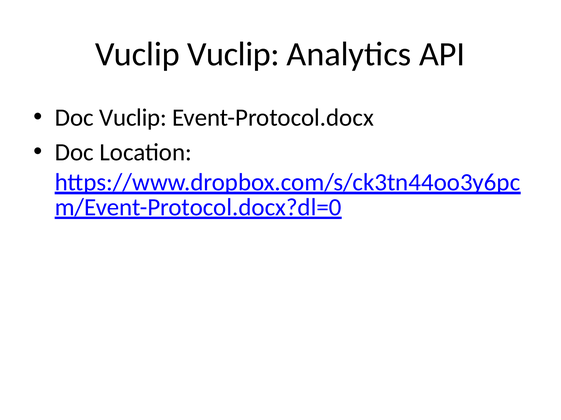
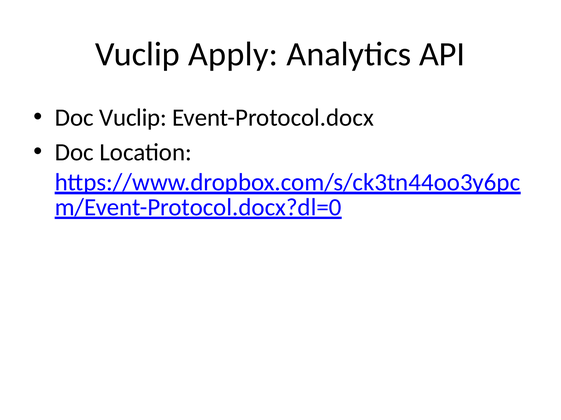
Vuclip Vuclip: Vuclip -> Apply
